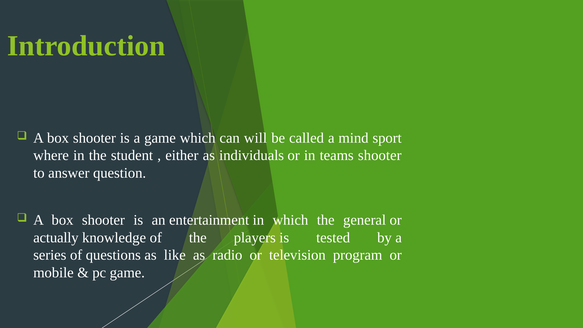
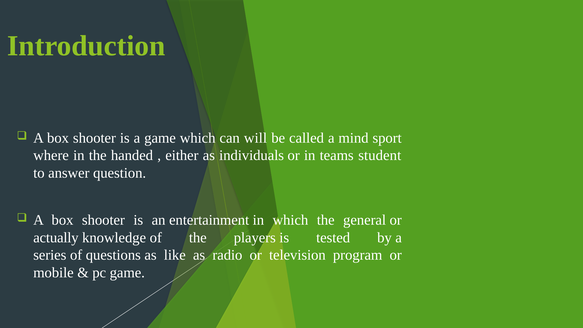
student: student -> handed
teams shooter: shooter -> student
